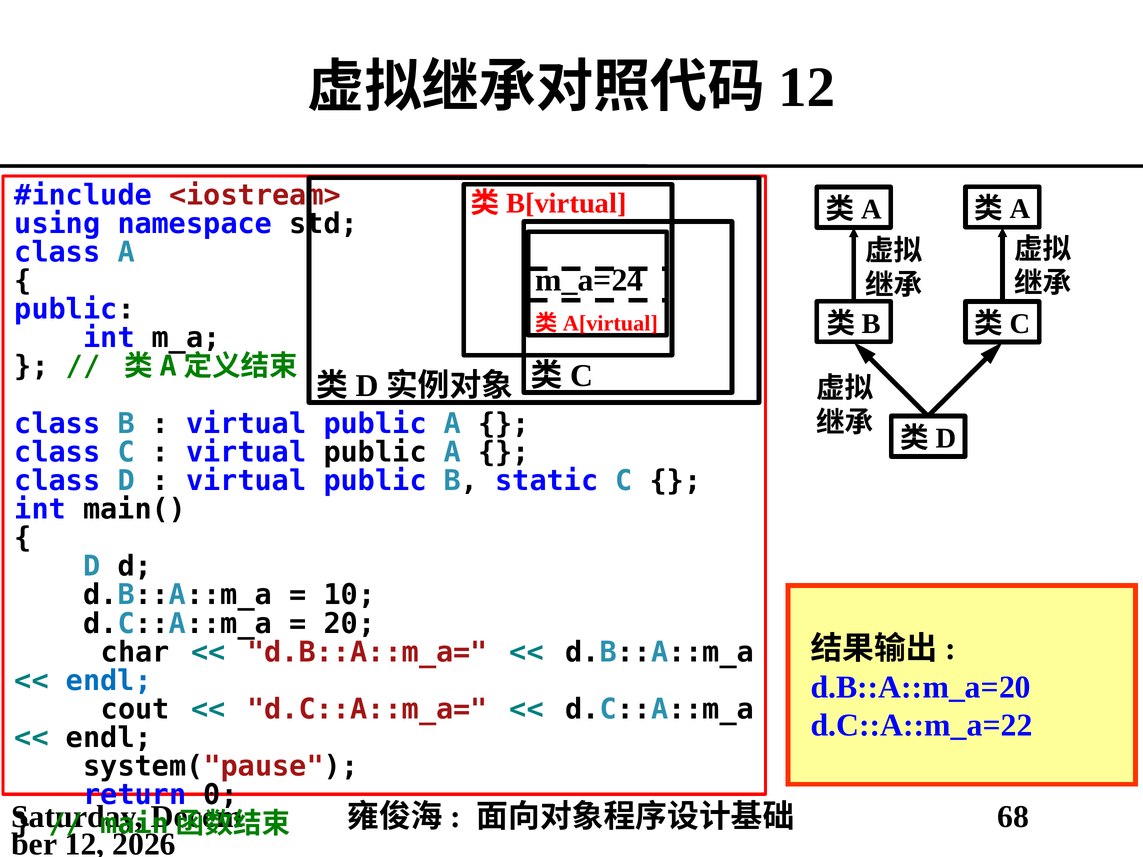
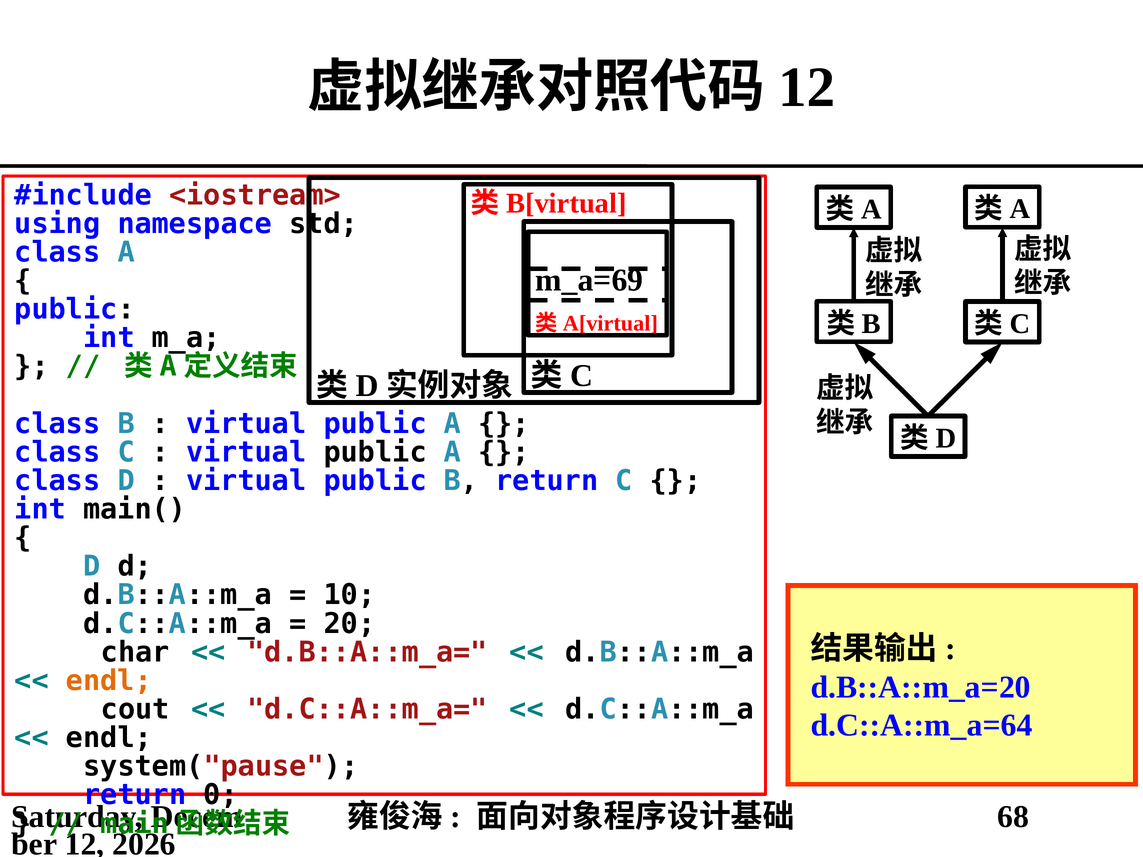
m_a=24: m_a=24 -> m_a=69
B static: static -> return
endl at (109, 681) colour: blue -> orange
d.C::A::m_a=22: d.C::A::m_a=22 -> d.C::A::m_a=64
